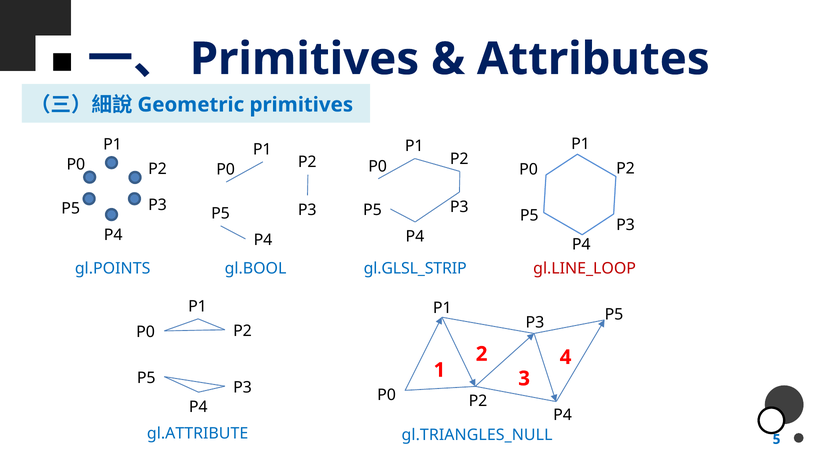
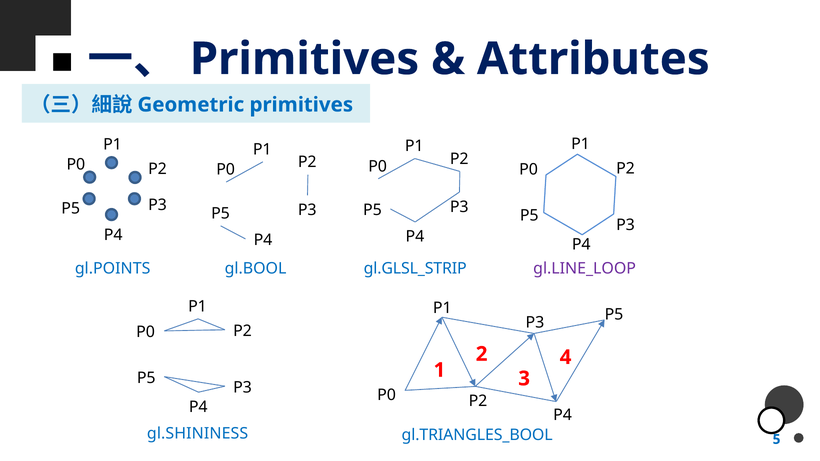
gl.LINE_LOOP colour: red -> purple
gl.ATTRIBUTE: gl.ATTRIBUTE -> gl.SHININESS
gl.TRIANGLES_NULL: gl.TRIANGLES_NULL -> gl.TRIANGLES_BOOL
